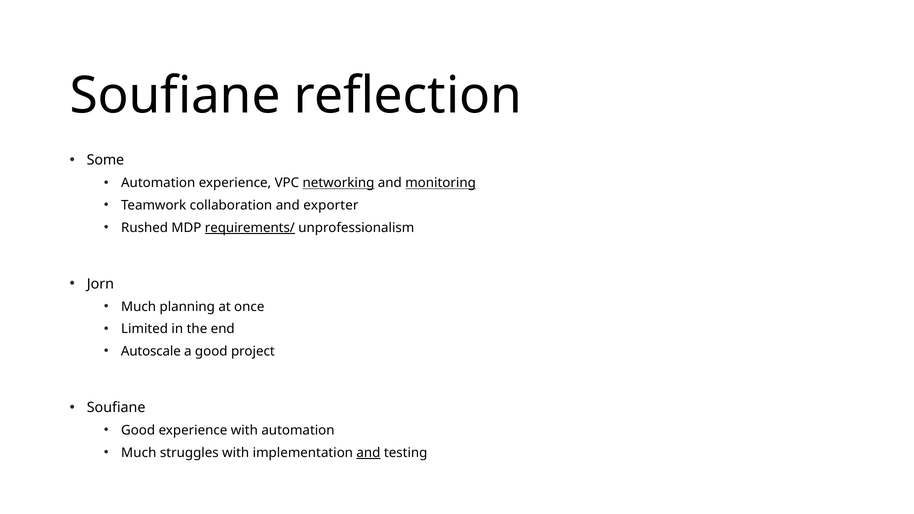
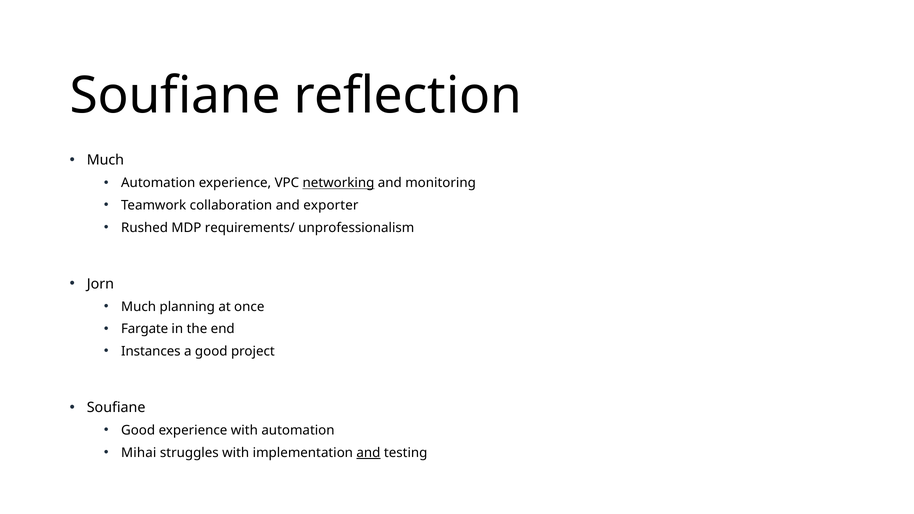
Some at (105, 160): Some -> Much
monitoring underline: present -> none
requirements/ underline: present -> none
Limited: Limited -> Fargate
Autoscale: Autoscale -> Instances
Much at (139, 453): Much -> Mihai
